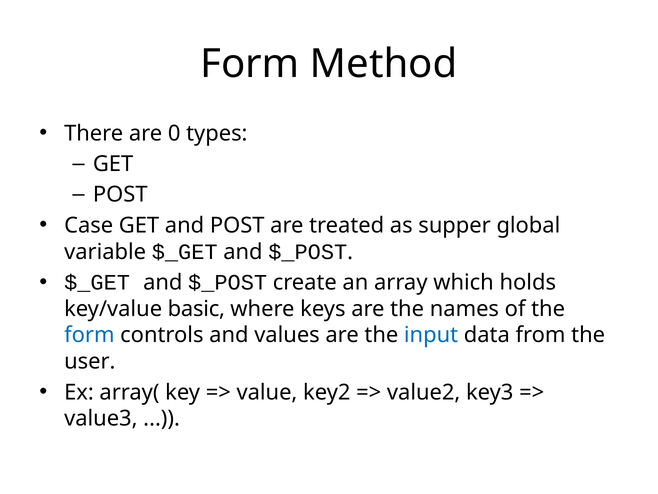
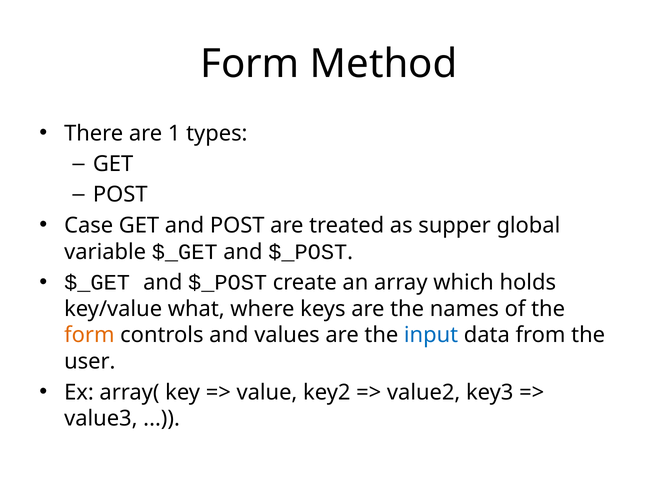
0: 0 -> 1
basic: basic -> what
form at (89, 335) colour: blue -> orange
